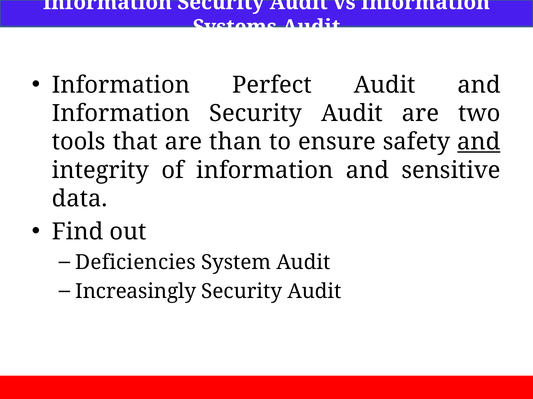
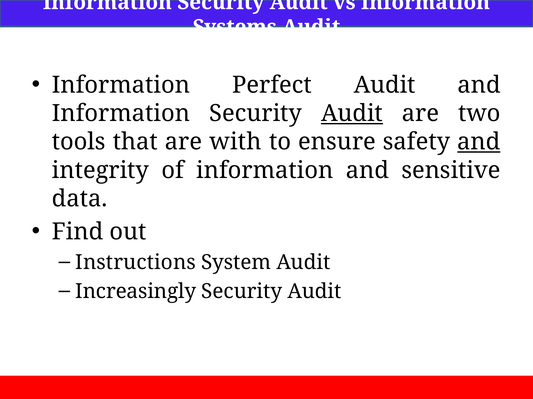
Audit at (352, 114) underline: none -> present
than: than -> with
Deficiencies: Deficiencies -> Instructions
